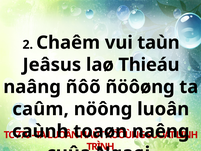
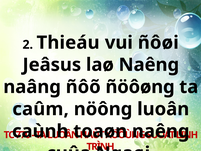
Chaêm: Chaêm -> Thieáu
taùn: taùn -> ñôøi
laø Thieáu: Thieáu -> Naêng
